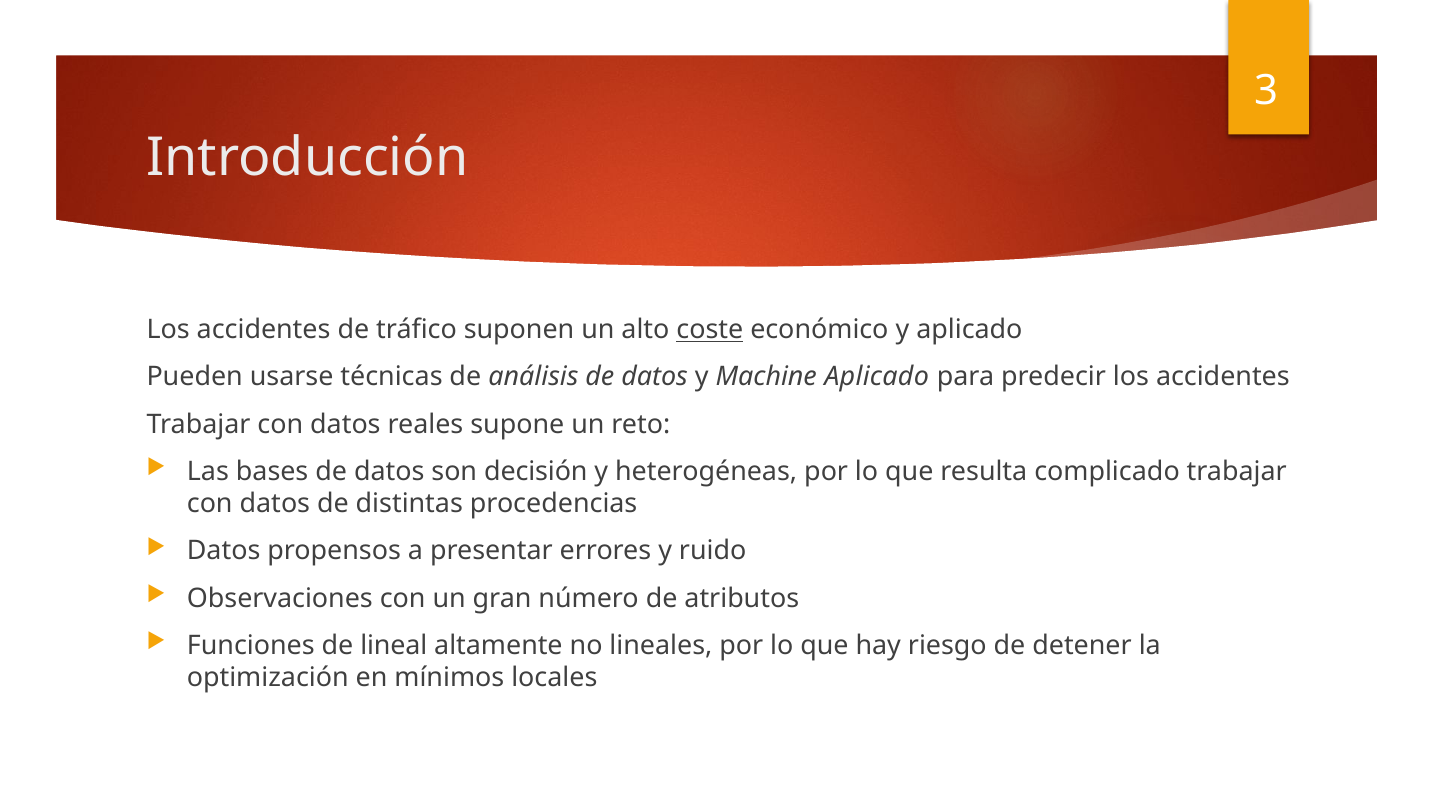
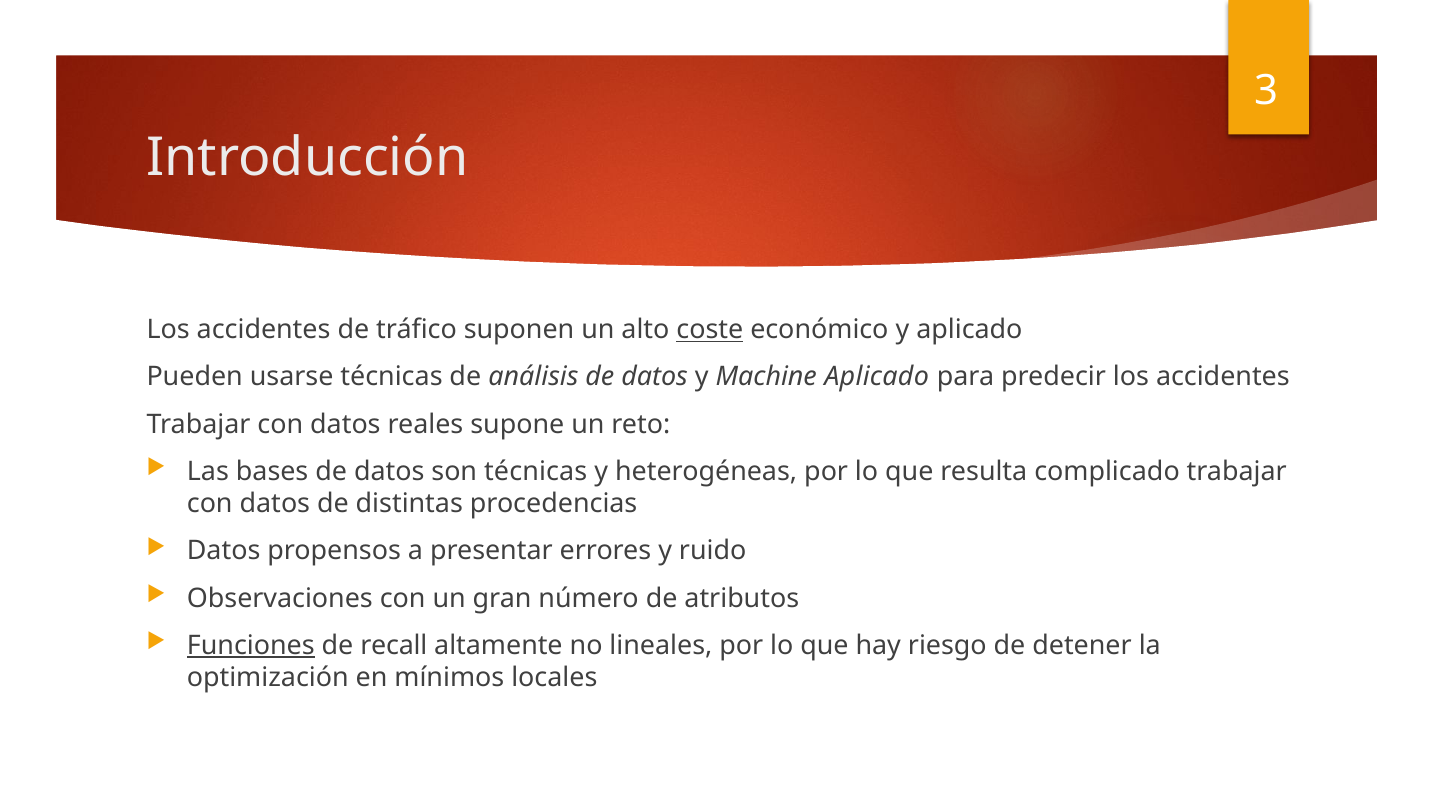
son decisión: decisión -> técnicas
Funciones underline: none -> present
lineal: lineal -> recall
